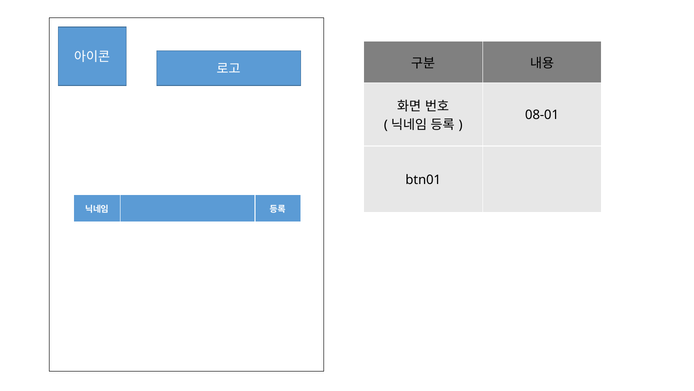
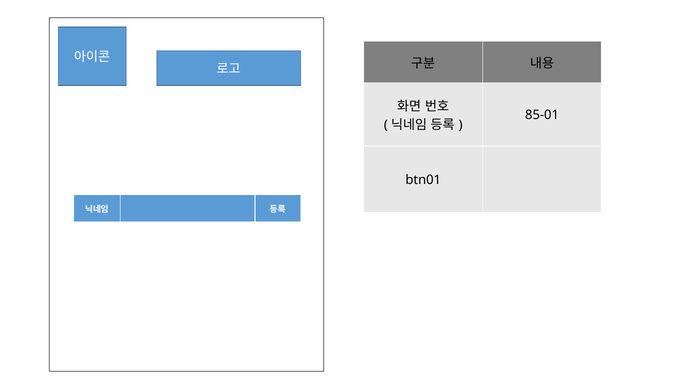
08-01: 08-01 -> 85-01
